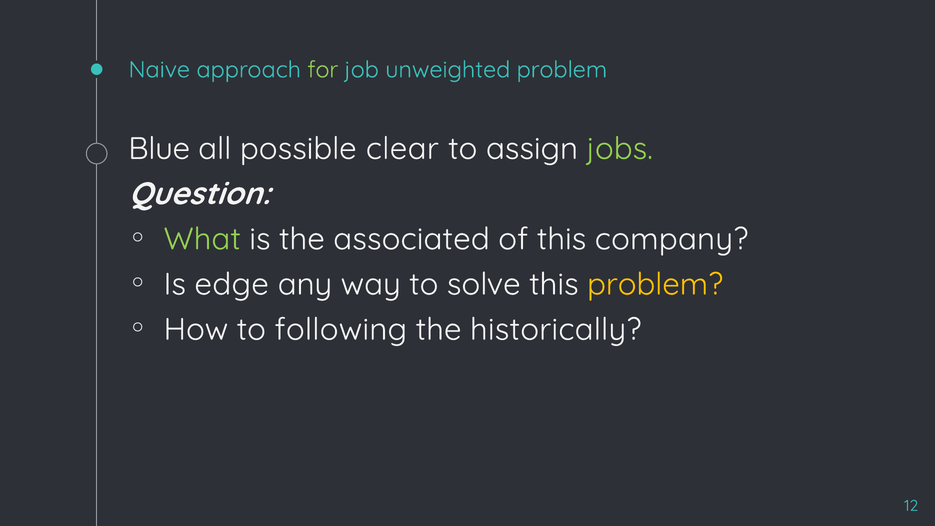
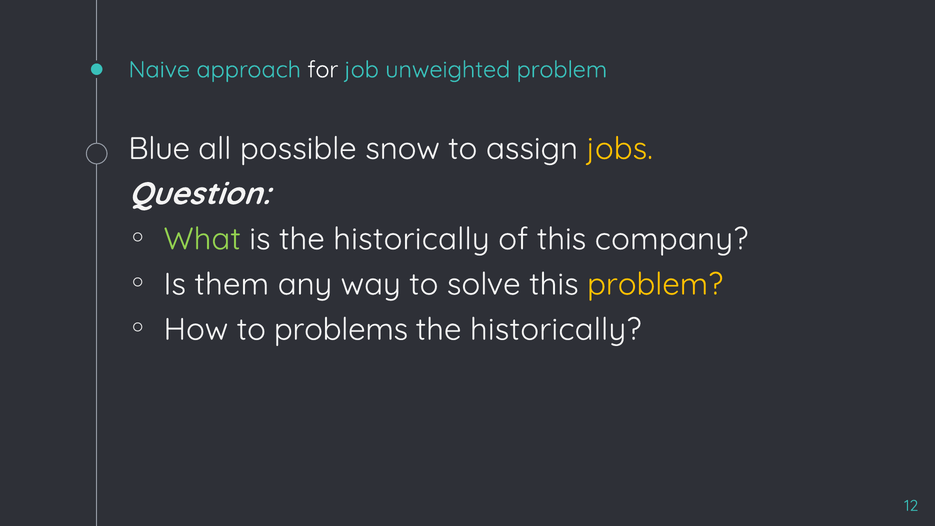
for colour: light green -> white
clear: clear -> snow
jobs colour: light green -> yellow
is the associated: associated -> historically
edge: edge -> them
following: following -> problems
